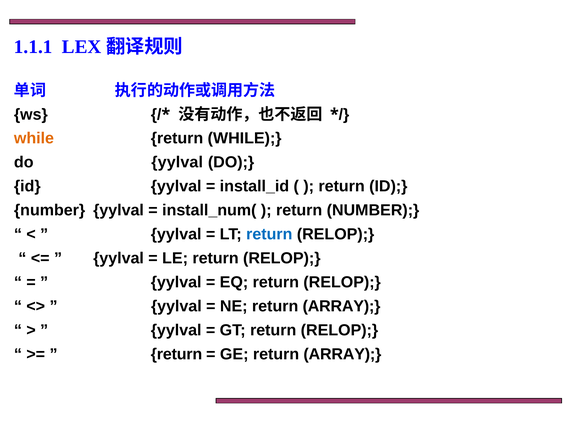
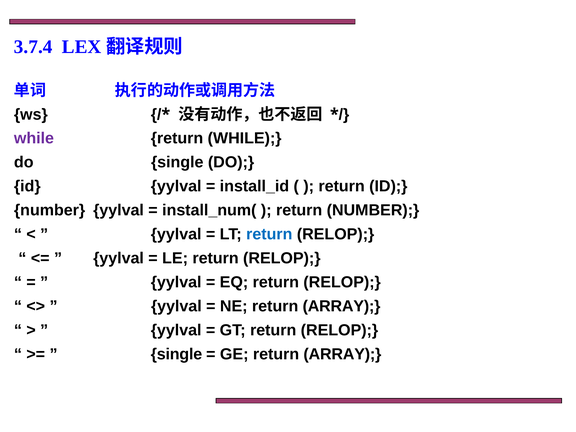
1.1.1: 1.1.1 -> 3.7.4
while at (34, 138) colour: orange -> purple
do yylval: yylval -> single
return at (176, 354): return -> single
